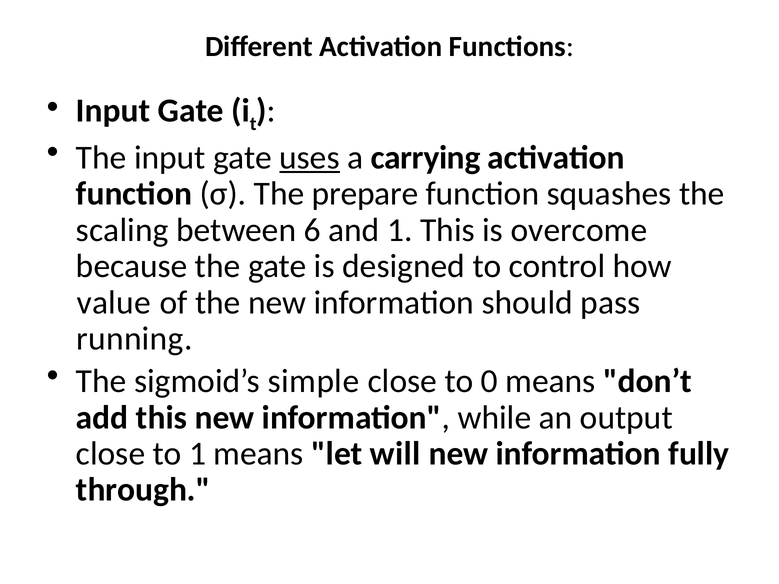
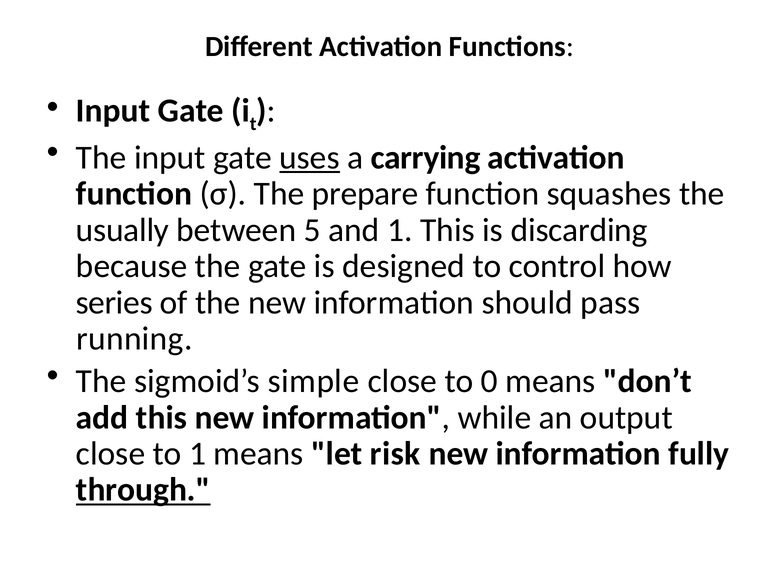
scaling: scaling -> usually
6: 6 -> 5
overcome: overcome -> discarding
value: value -> series
will: will -> risk
through underline: none -> present
